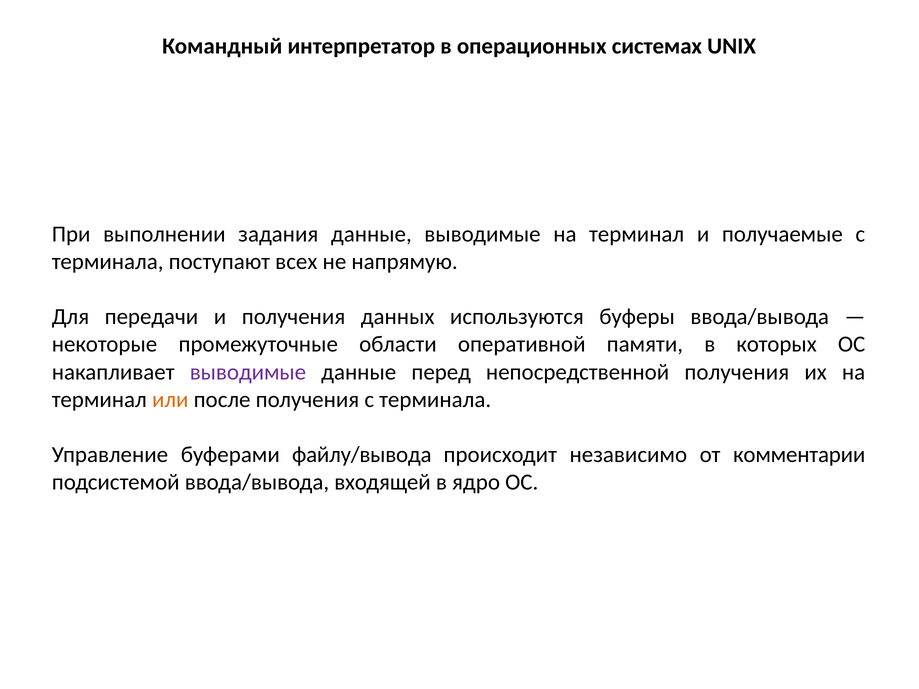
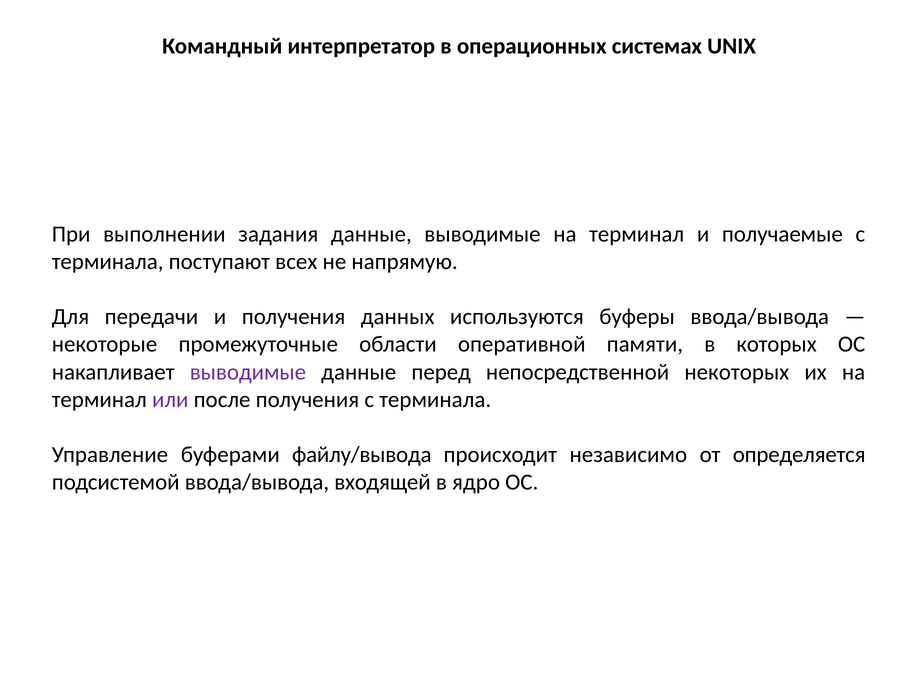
непосредственной получения: получения -> некоторых
или colour: orange -> purple
комментарии: комментарии -> определяется
